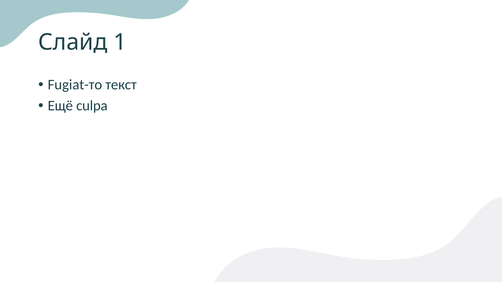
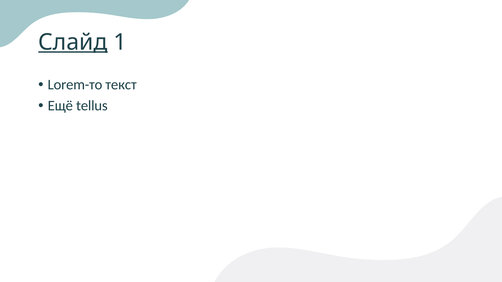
Слайд underline: none -> present
Fugiat-то: Fugiat-то -> Lorem-то
culpa: culpa -> tellus
